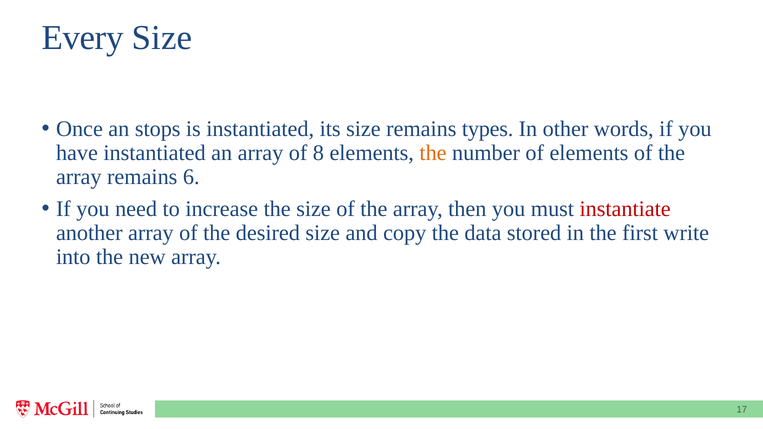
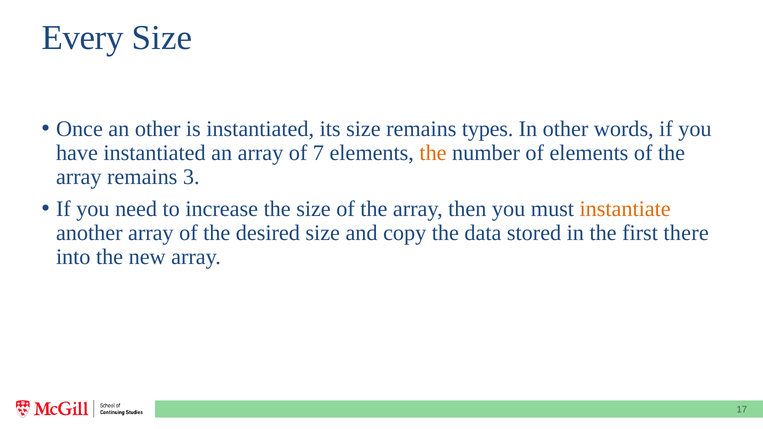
an stops: stops -> other
8: 8 -> 7
6: 6 -> 3
instantiate colour: red -> orange
write: write -> there
